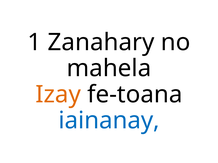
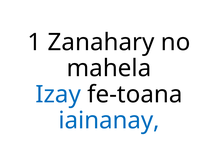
Izay colour: orange -> blue
